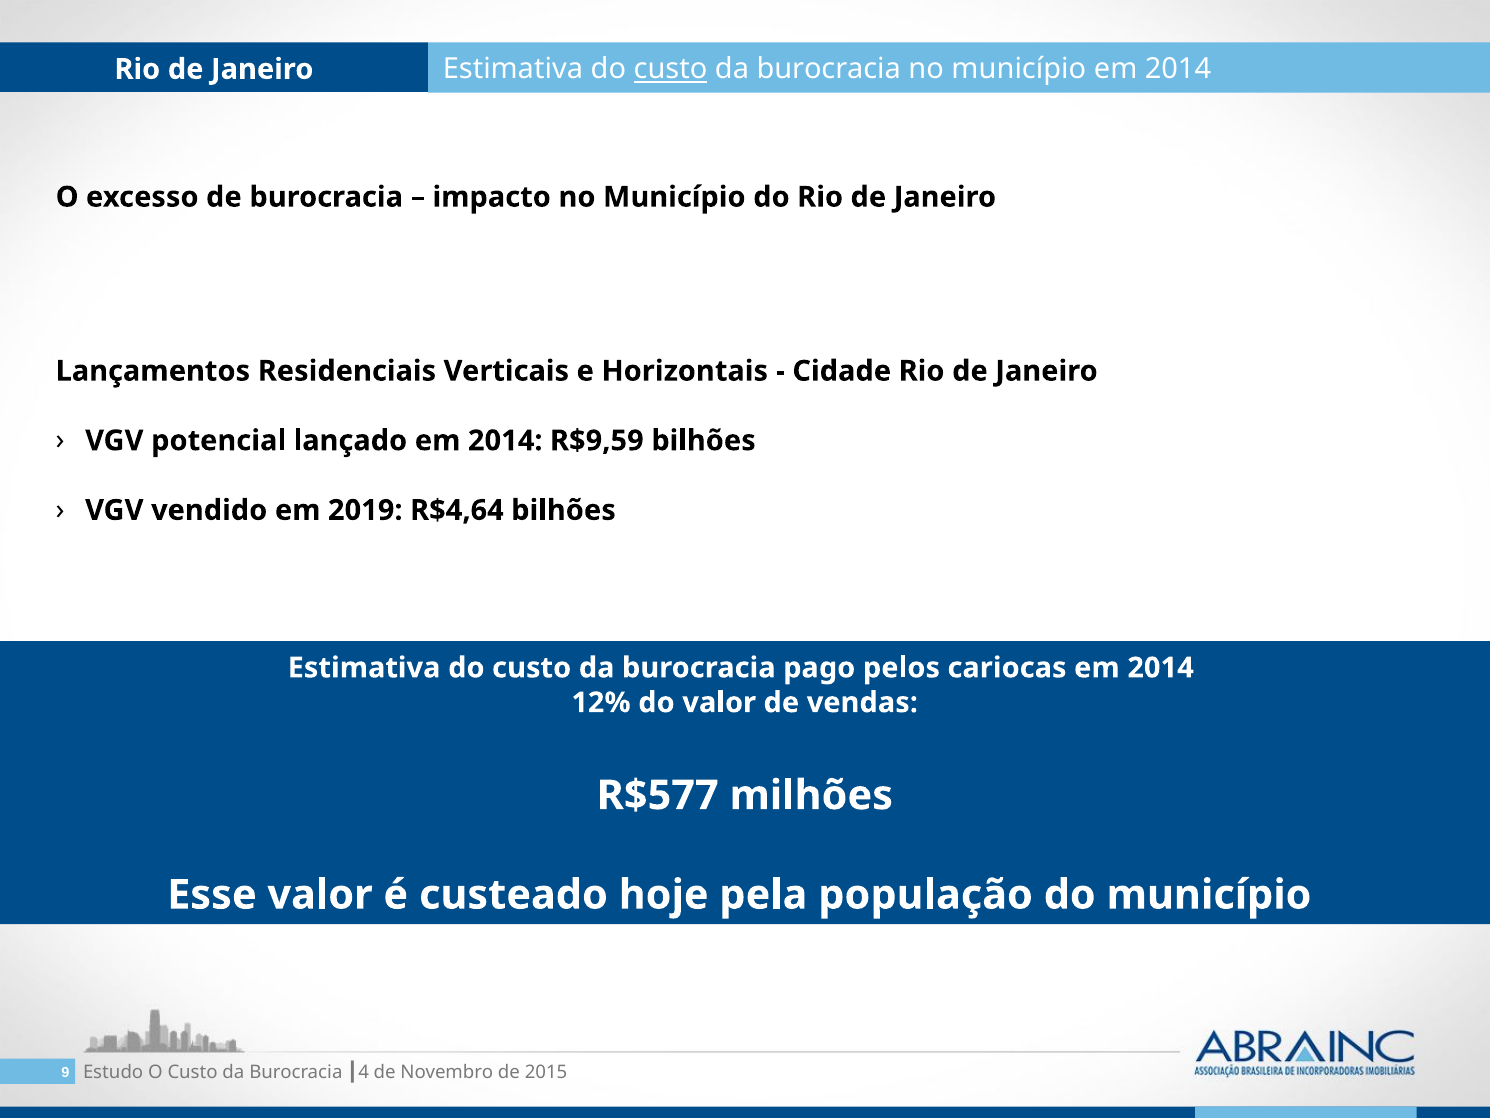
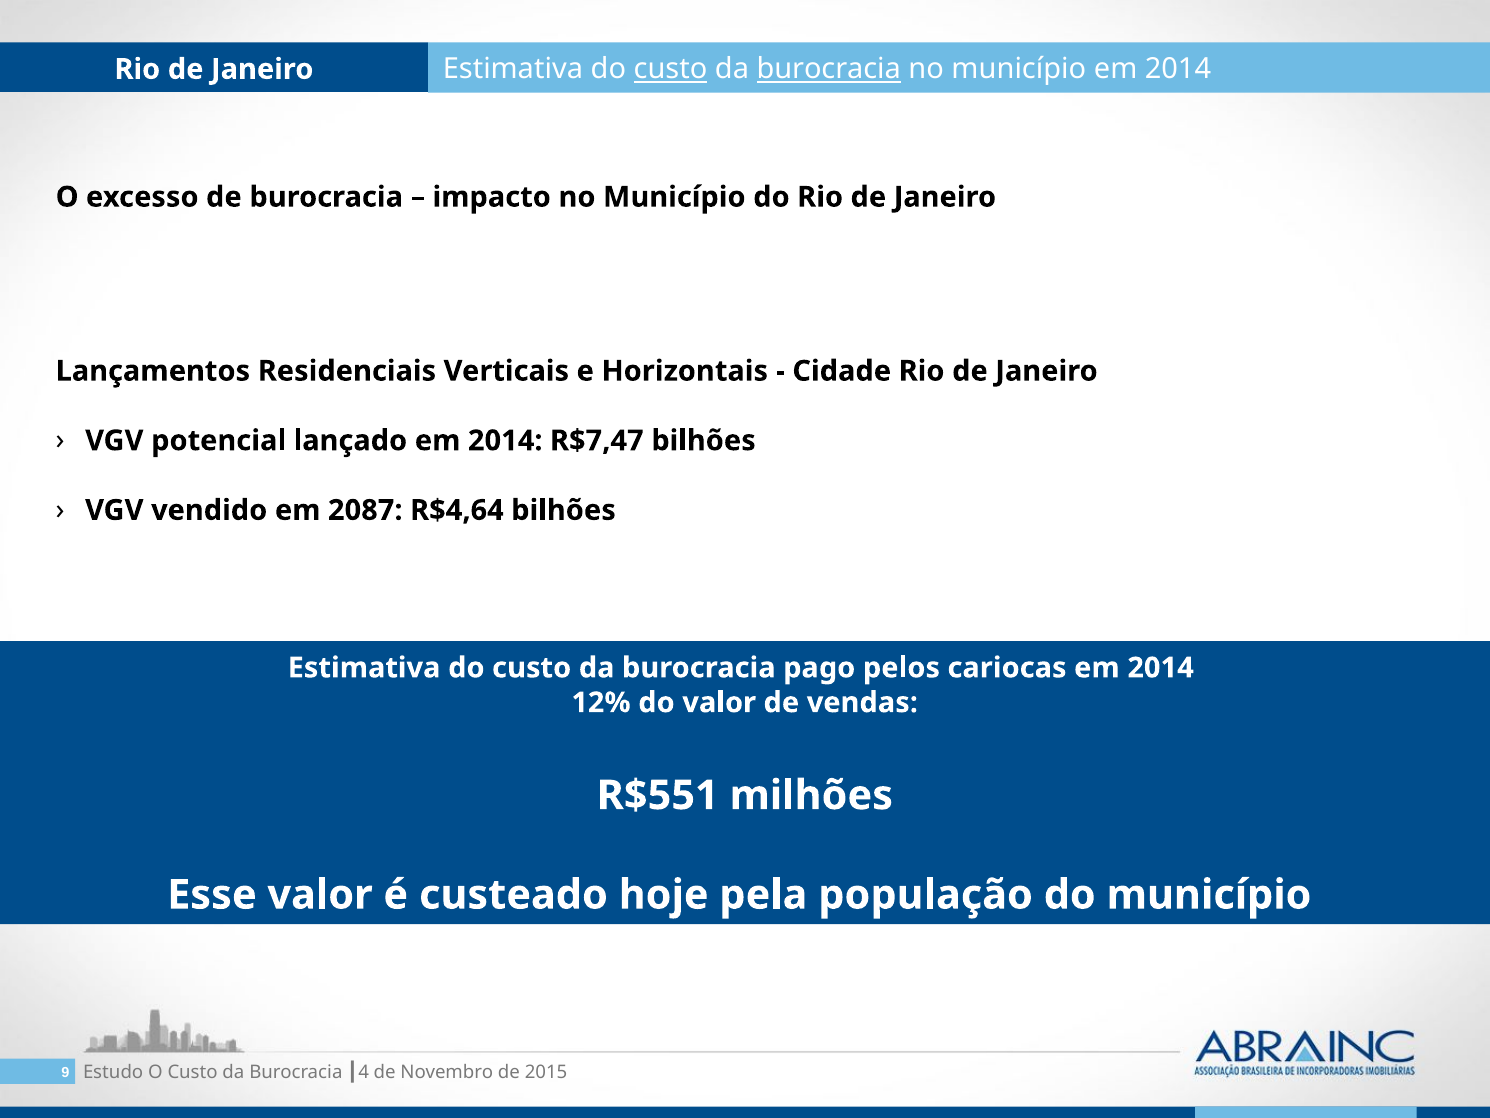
burocracia at (829, 69) underline: none -> present
R$9,59: R$9,59 -> R$7,47
2019: 2019 -> 2087
R$577: R$577 -> R$551
